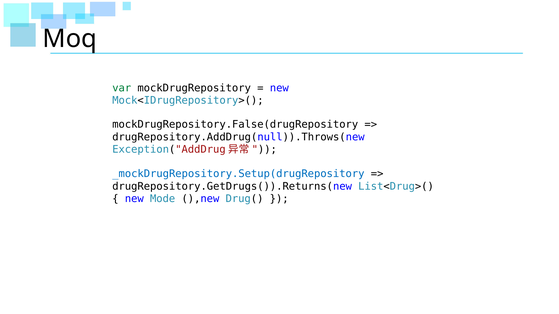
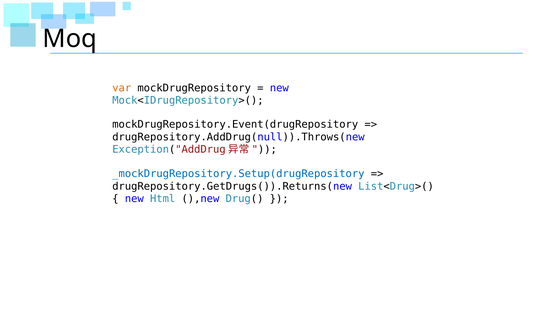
var colour: green -> orange
mockDrugRepository.False(drugRepository: mockDrugRepository.False(drugRepository -> mockDrugRepository.Event(drugRepository
Mode: Mode -> Html
